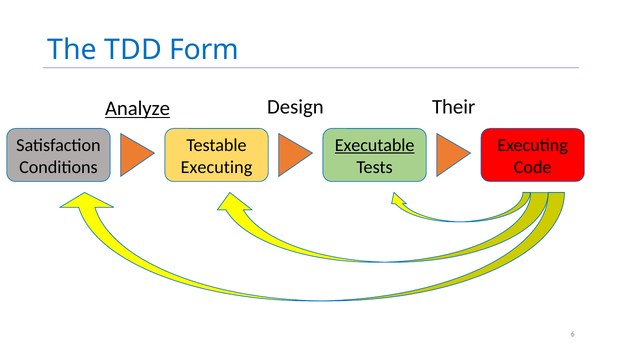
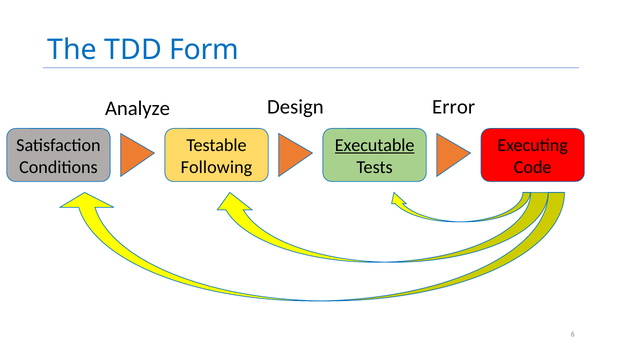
Analyze underline: present -> none
Their: Their -> Error
Executing at (216, 167): Executing -> Following
